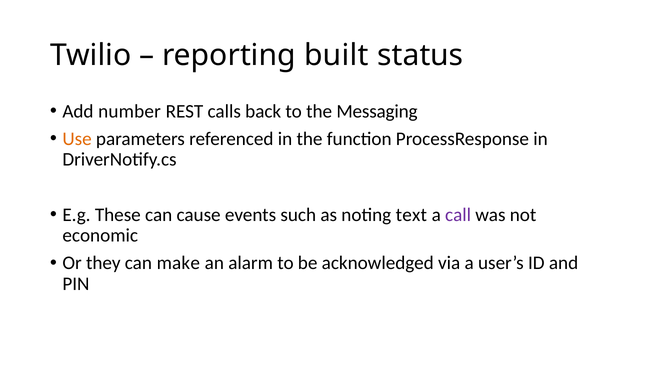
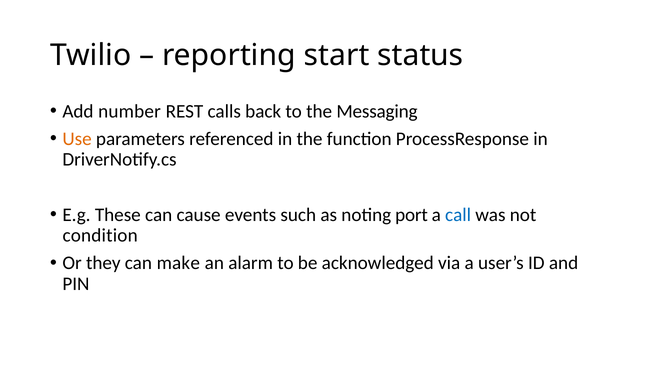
built: built -> start
text: text -> port
call colour: purple -> blue
economic: economic -> condition
